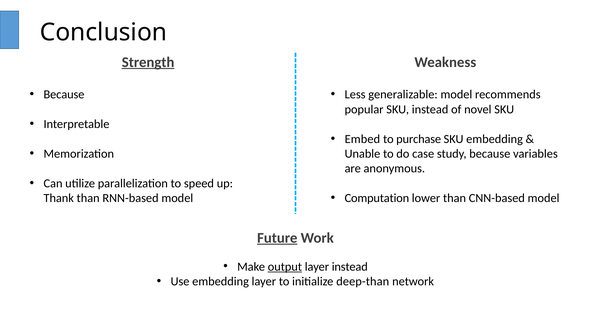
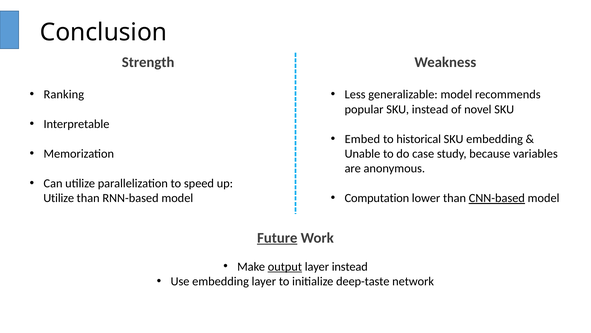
Strength underline: present -> none
Because at (64, 94): Because -> Ranking
purchase: purchase -> historical
CNN-based underline: none -> present
Thank at (59, 198): Thank -> Utilize
deep-than: deep-than -> deep-taste
